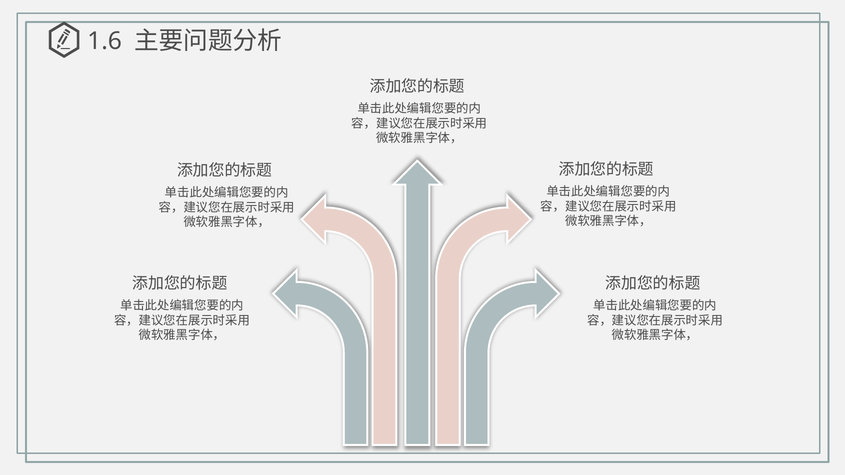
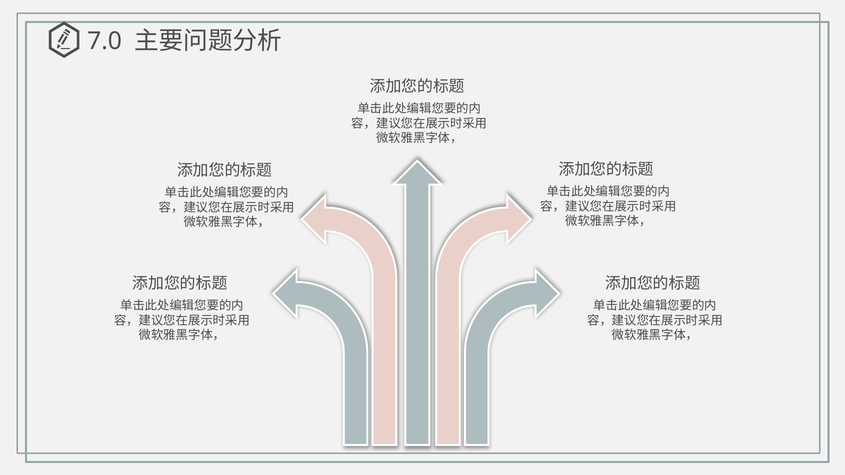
1.6: 1.6 -> 7.0
